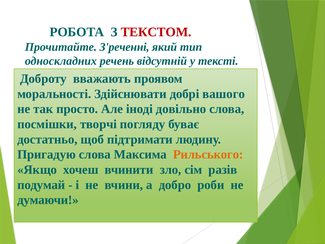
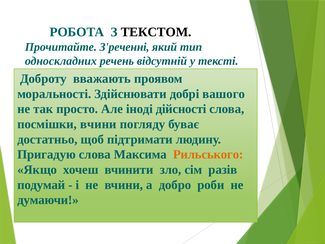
ТЕКСТОМ colour: red -> black
довільно: довільно -> дійсності
посмішки творчі: творчі -> вчини
